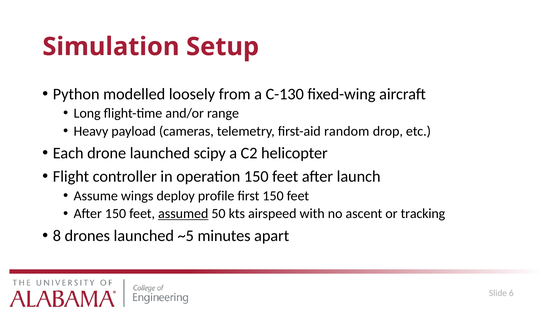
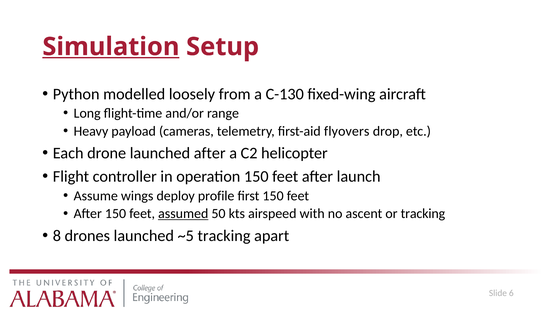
Simulation underline: none -> present
random: random -> flyovers
launched scipy: scipy -> after
~5 minutes: minutes -> tracking
